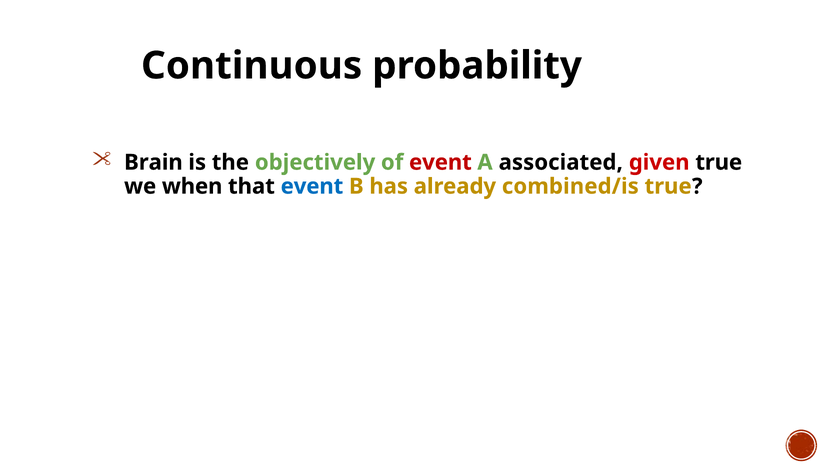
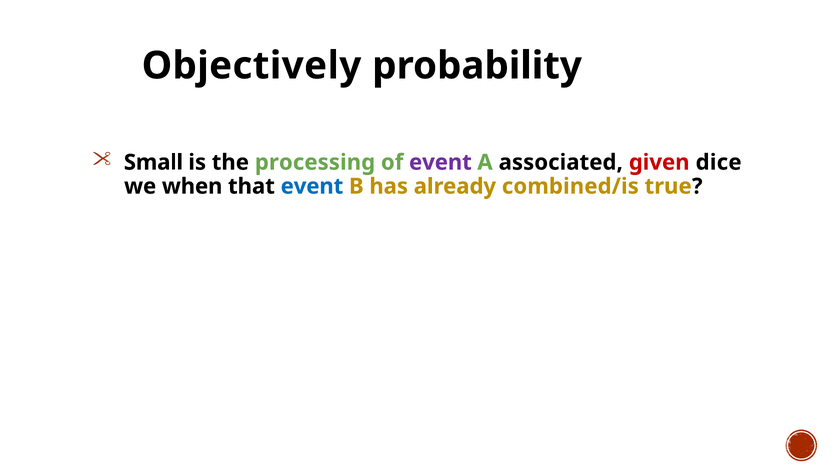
Continuous: Continuous -> Objectively
Brain: Brain -> Small
objectively: objectively -> processing
event at (440, 162) colour: red -> purple
given true: true -> dice
